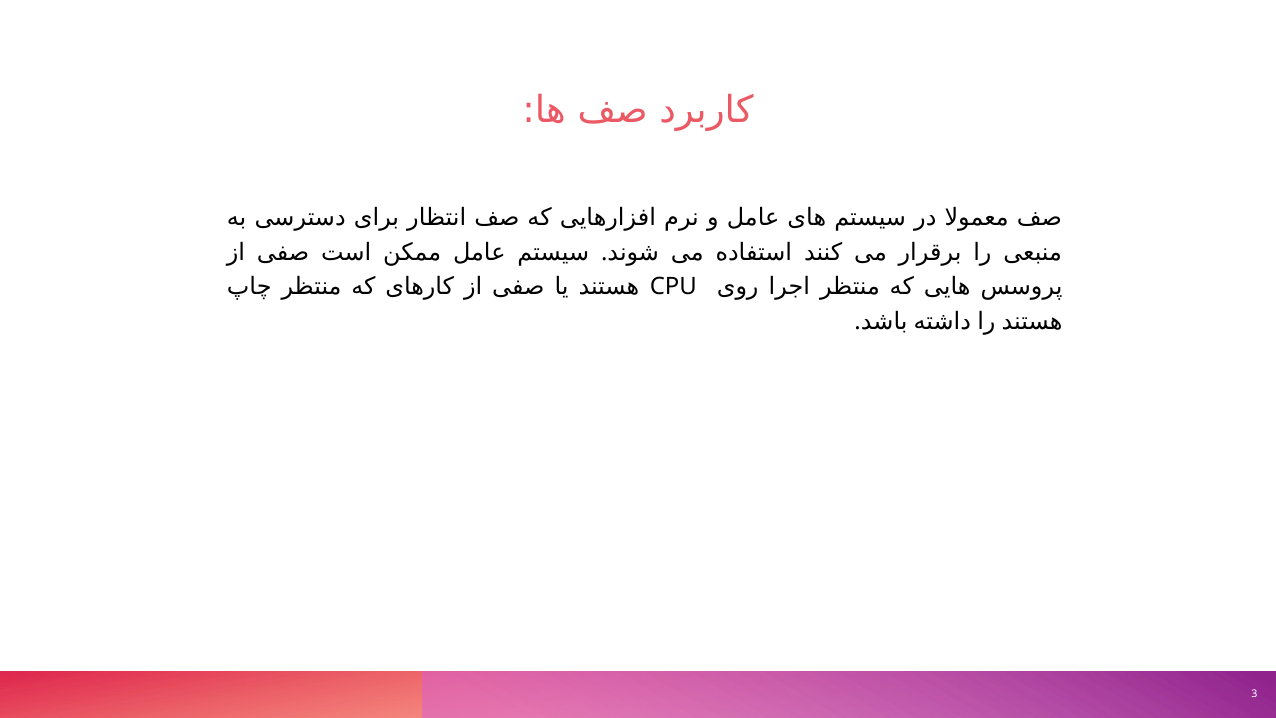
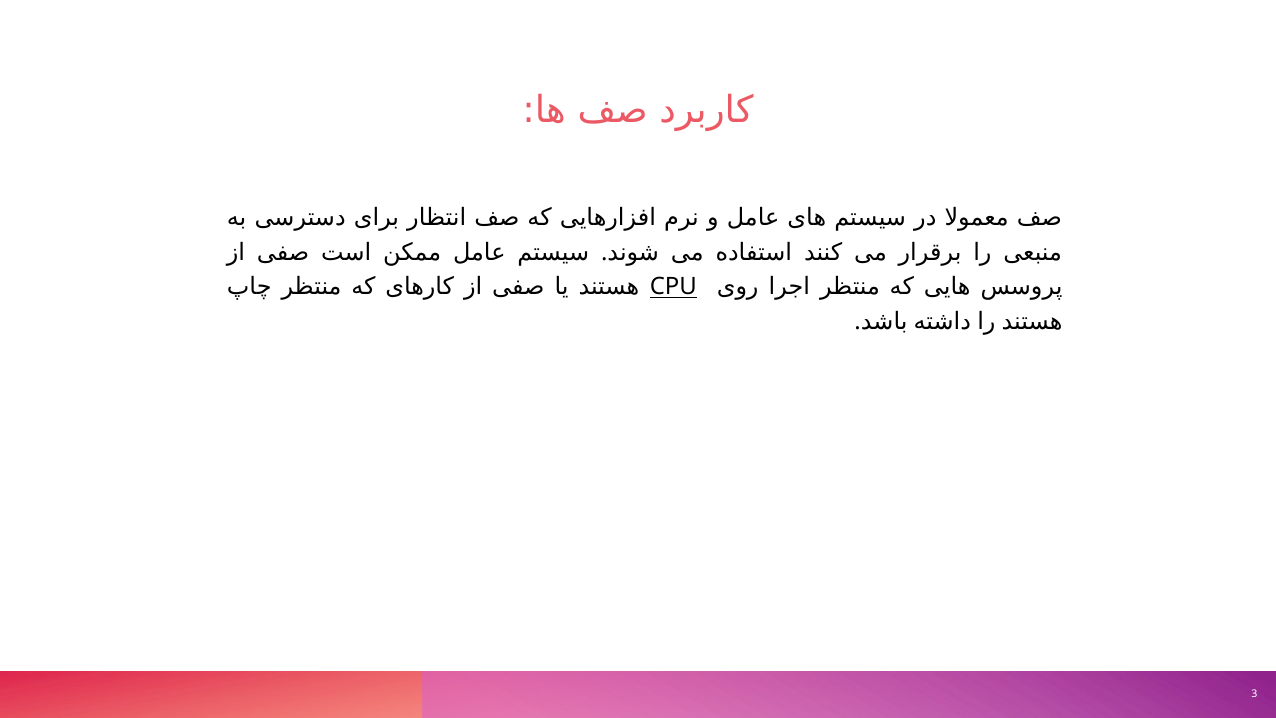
CPU underline: none -> present
